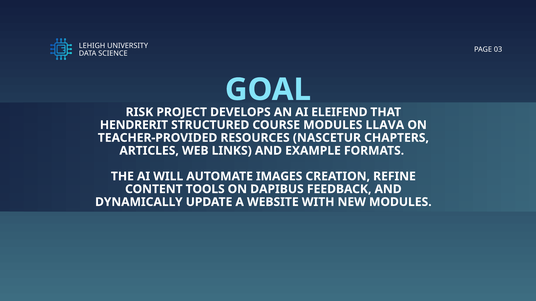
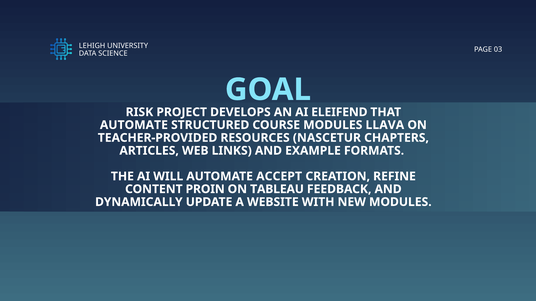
HENDRERIT at (134, 125): HENDRERIT -> AUTOMATE
IMAGES: IMAGES -> ACCEPT
TOOLS: TOOLS -> PROIN
DAPIBUS: DAPIBUS -> TABLEAU
